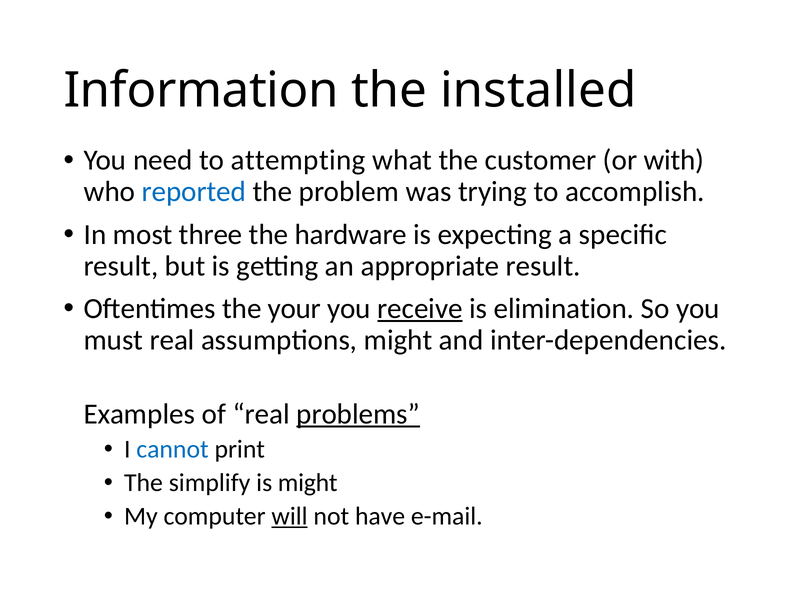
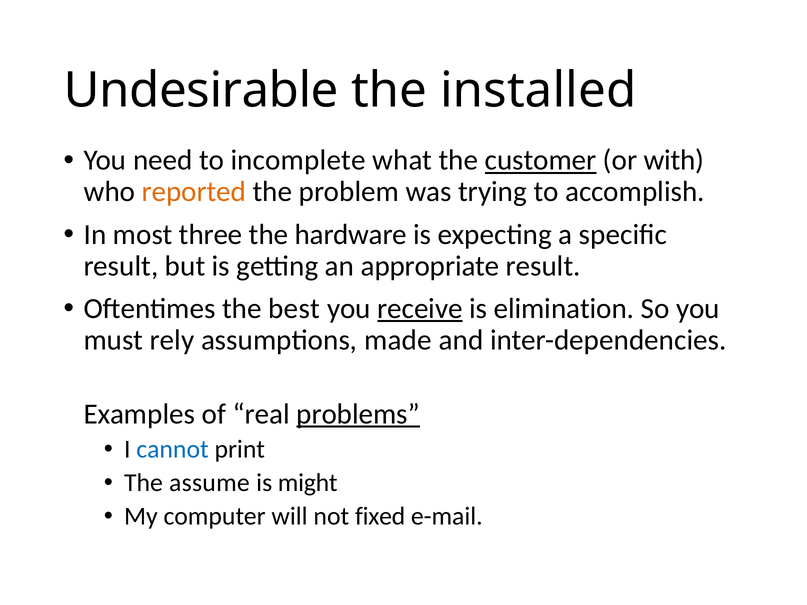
Information: Information -> Undesirable
attempting: attempting -> incomplete
customer underline: none -> present
reported colour: blue -> orange
your: your -> best
must real: real -> rely
assumptions might: might -> made
simplify: simplify -> assume
will underline: present -> none
have: have -> fixed
